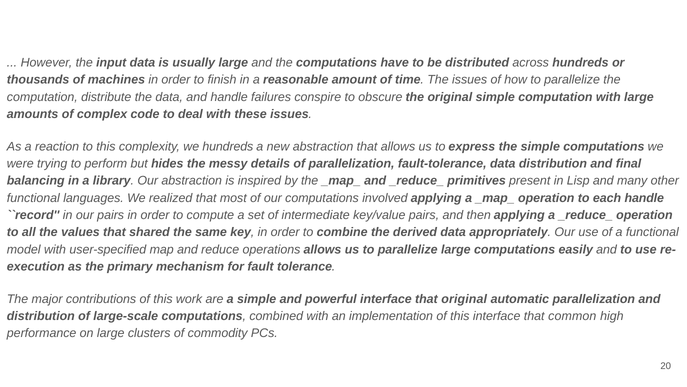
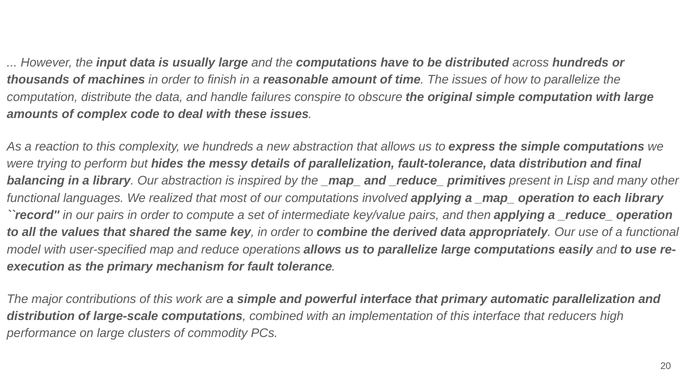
each handle: handle -> library
that original: original -> primary
common: common -> reducers
